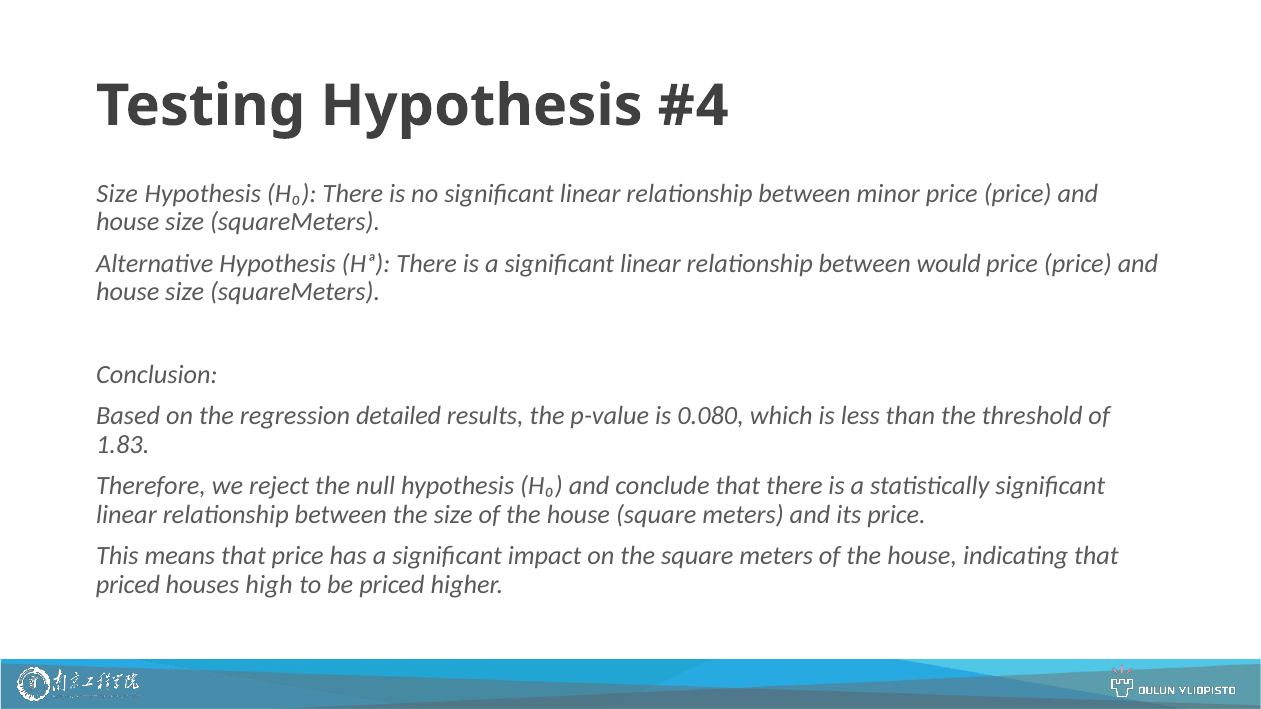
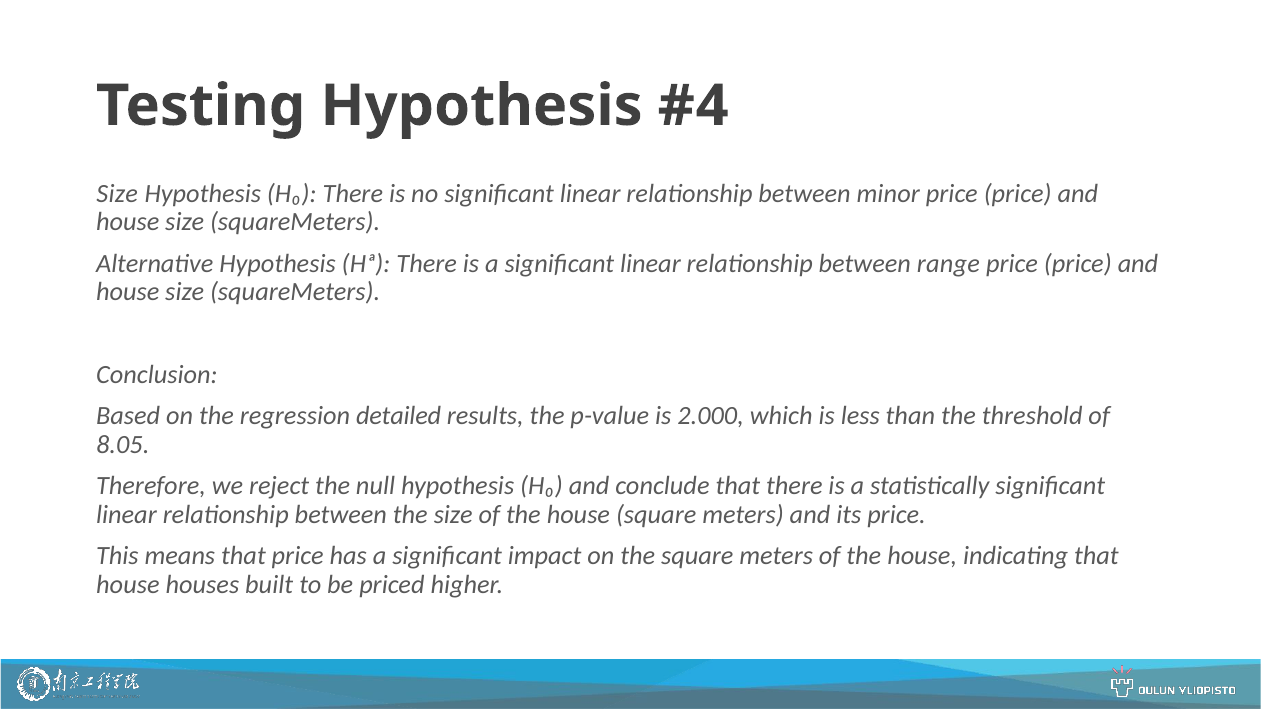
would: would -> range
0.080: 0.080 -> 2.000
1.83: 1.83 -> 8.05
priced at (128, 585): priced -> house
high: high -> built
